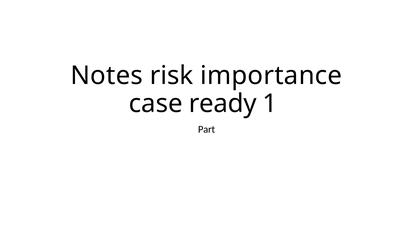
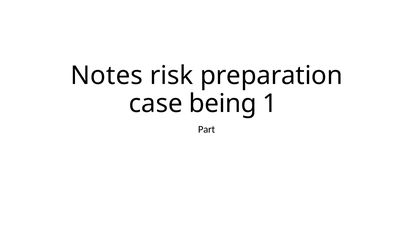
importance: importance -> preparation
ready: ready -> being
